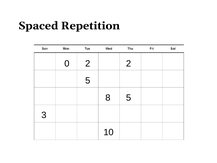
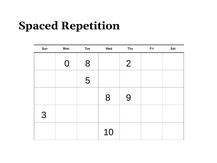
0 2: 2 -> 8
8 5: 5 -> 9
